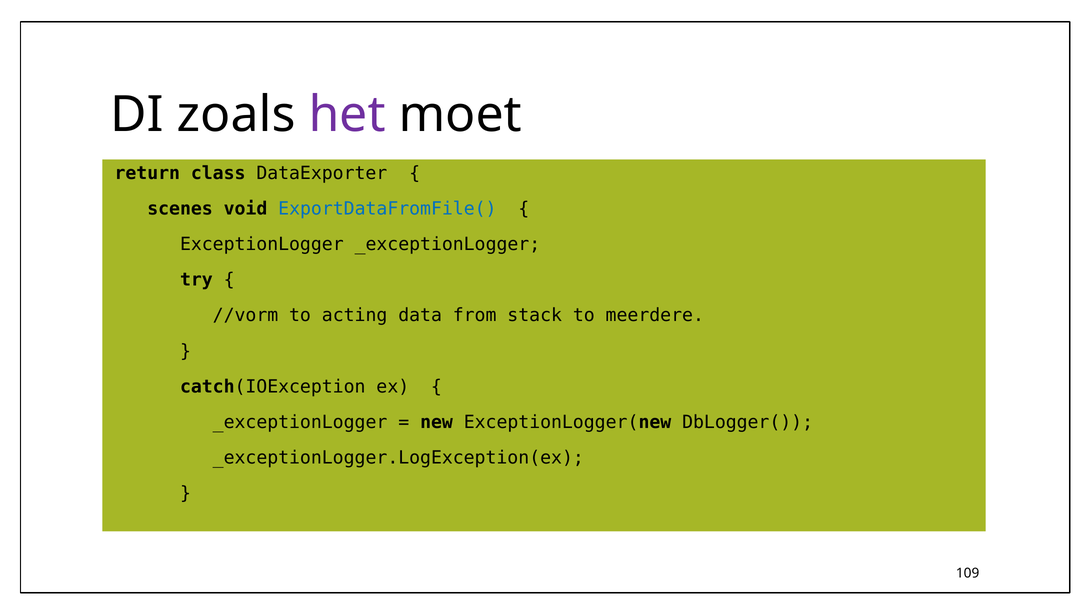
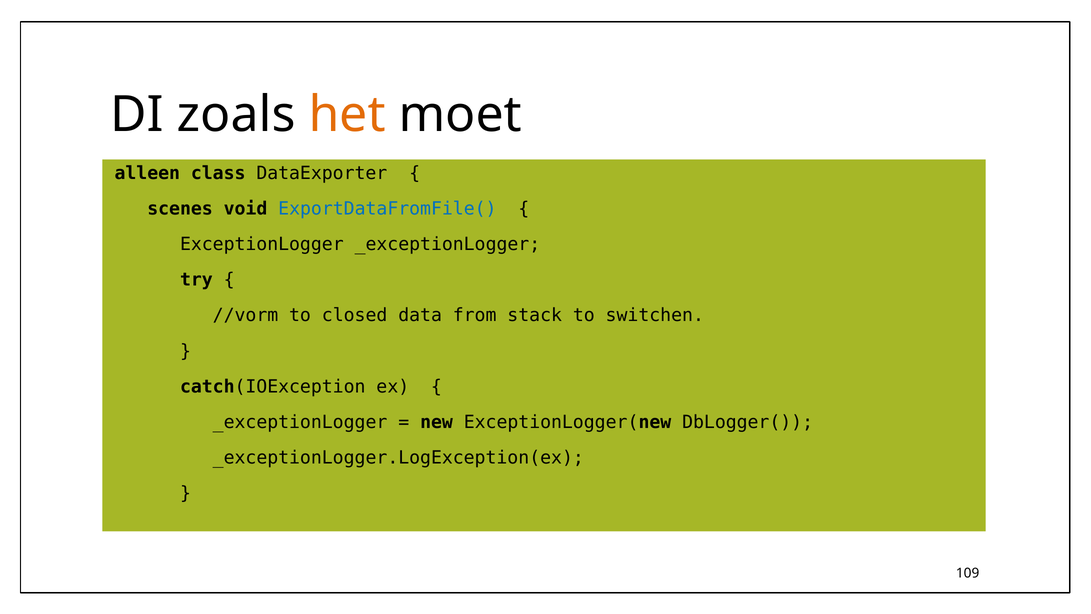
het colour: purple -> orange
return: return -> alleen
acting: acting -> closed
meerdere: meerdere -> switchen
